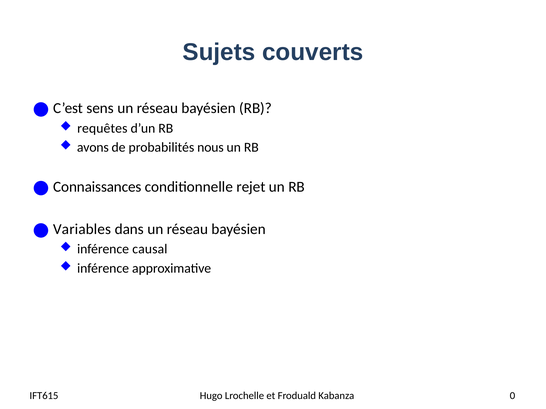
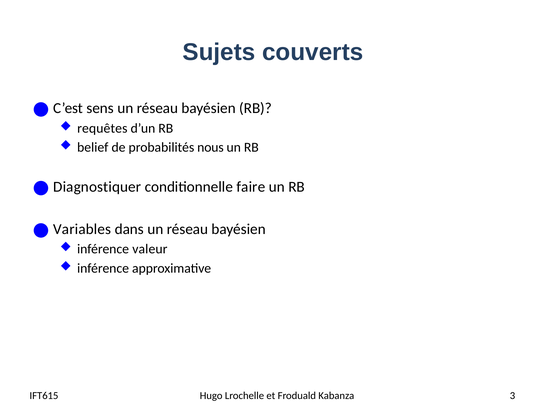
avons: avons -> belief
Connaissances: Connaissances -> Diagnostiquer
rejet: rejet -> faire
causal: causal -> valeur
0: 0 -> 3
